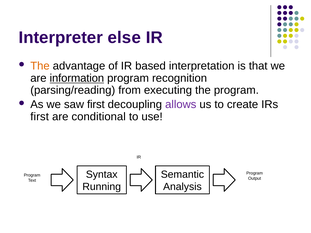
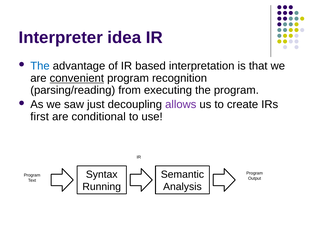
else: else -> idea
The at (40, 66) colour: orange -> blue
information: information -> convenient
saw first: first -> just
